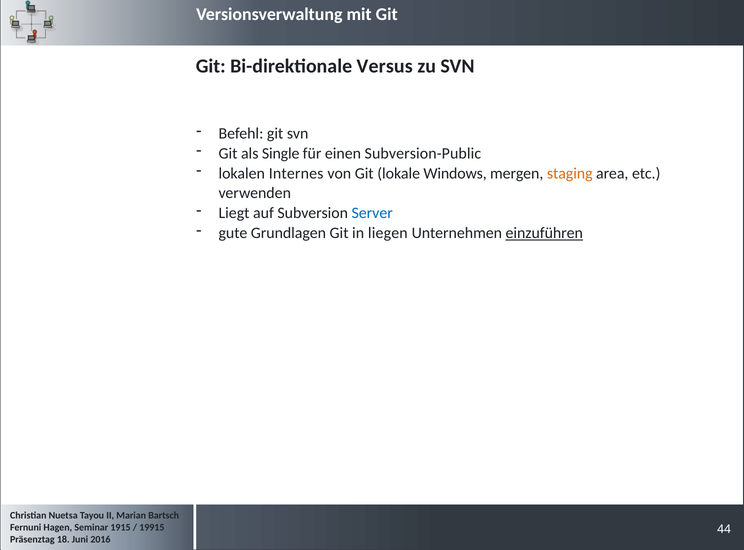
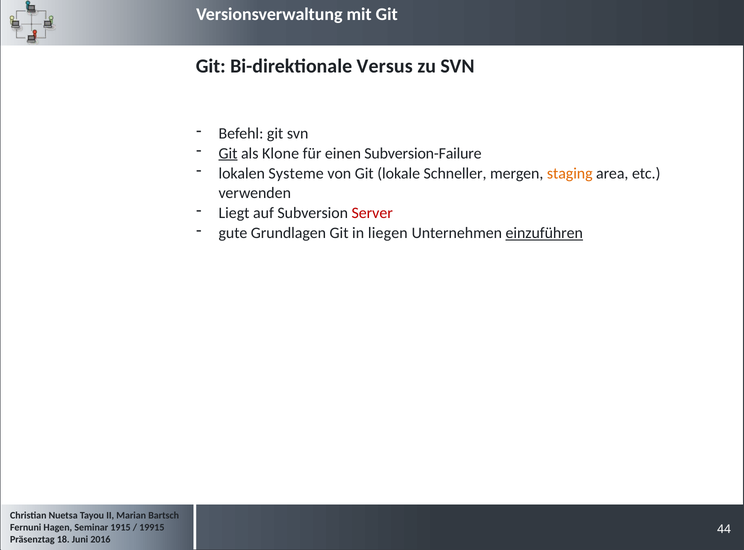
Git at (228, 153) underline: none -> present
Single: Single -> Klone
Subversion-Public: Subversion-Public -> Subversion-Failure
Internes: Internes -> Systeme
Windows: Windows -> Schneller
Server colour: blue -> red
